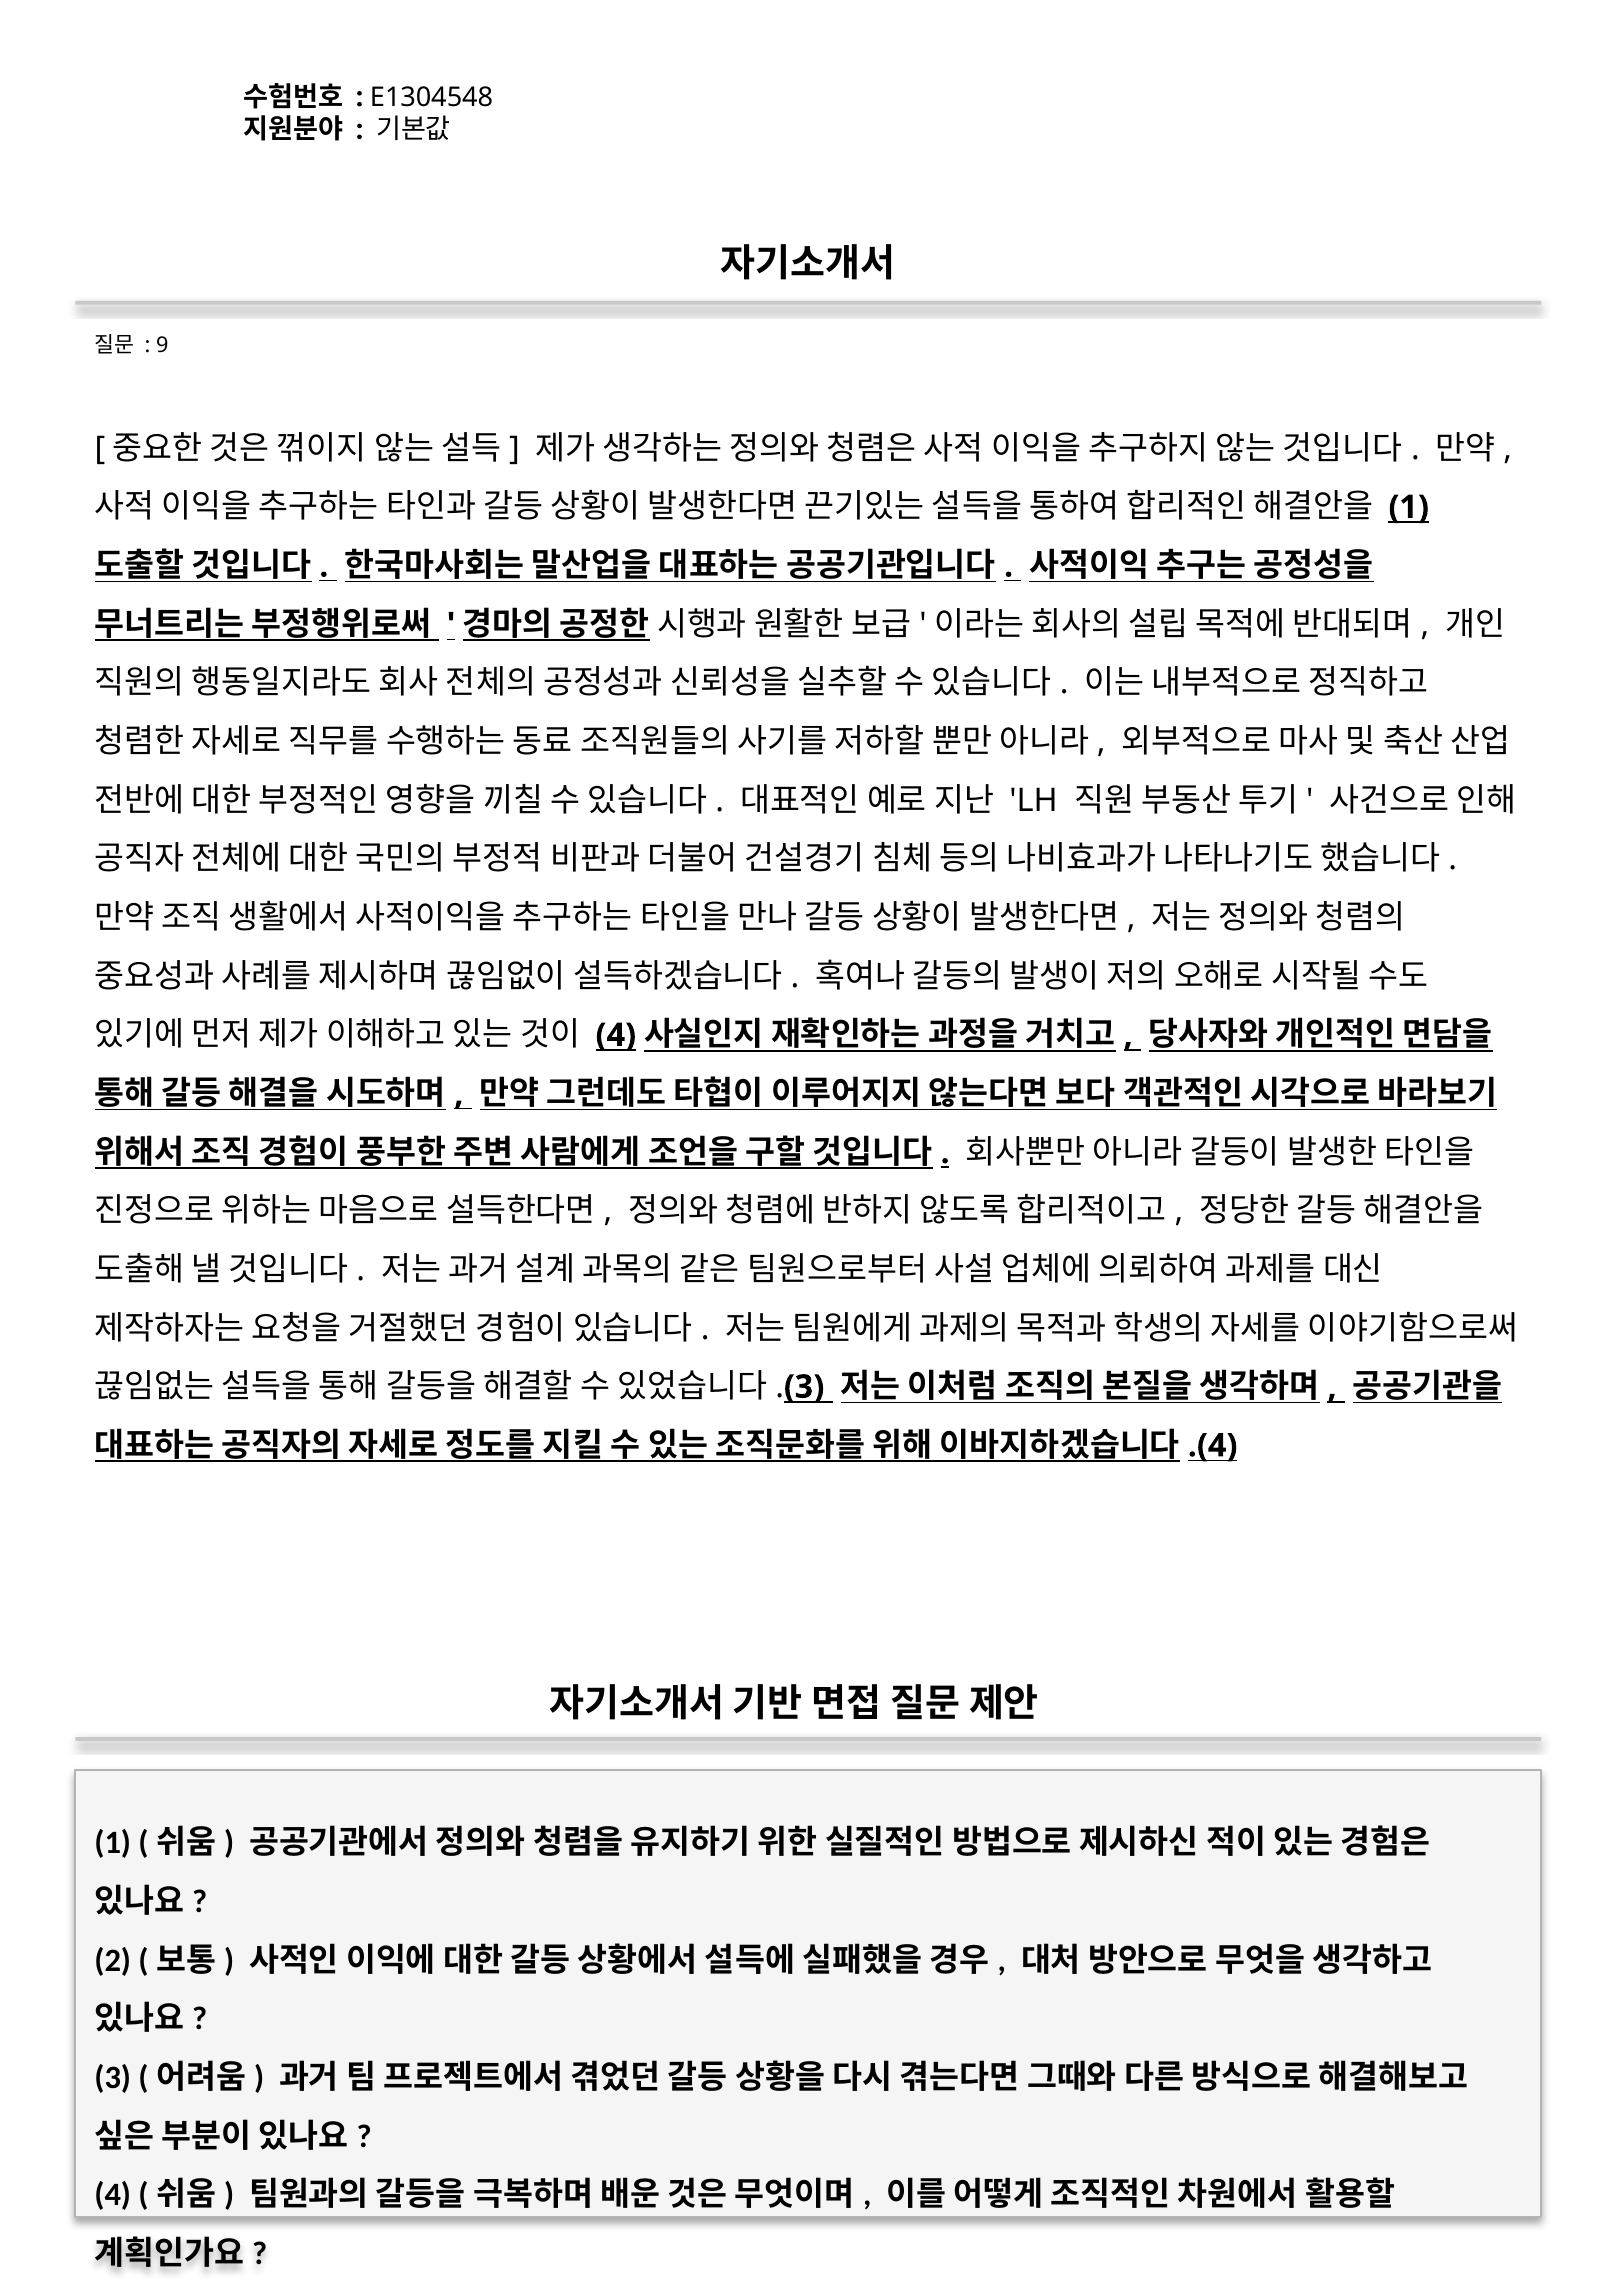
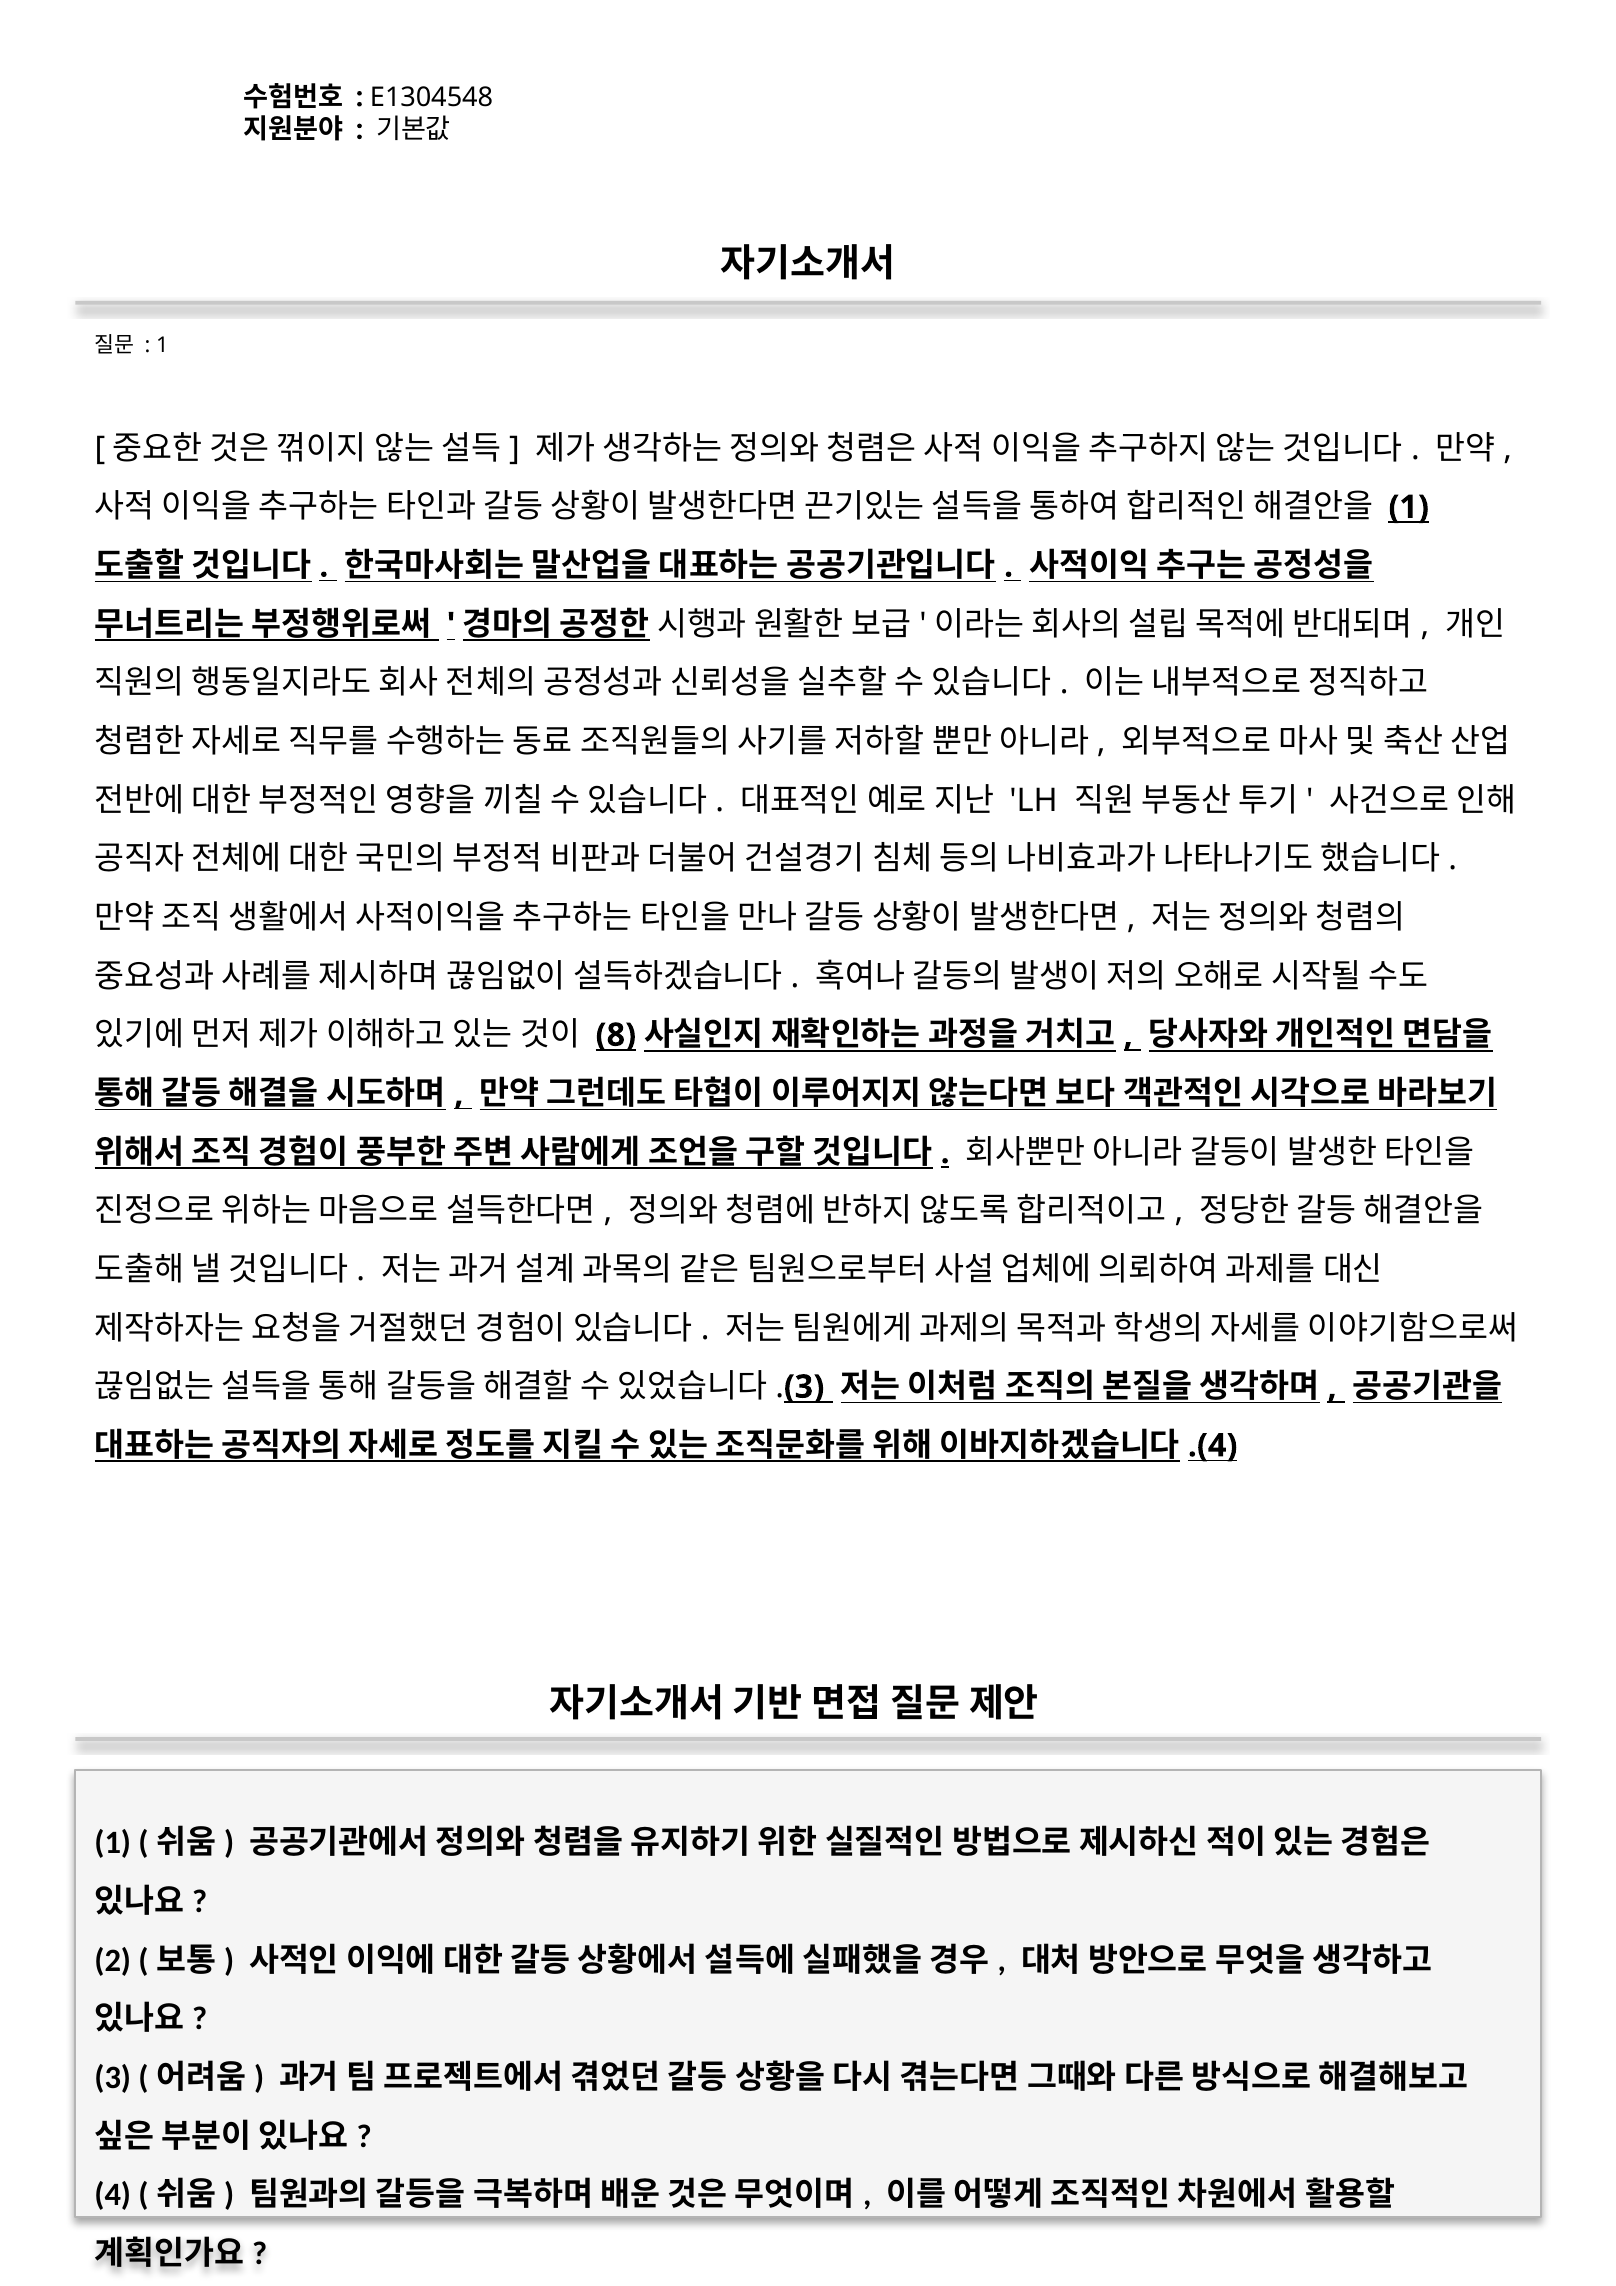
9 at (162, 345): 9 -> 1
4 at (616, 1035): 4 -> 8
